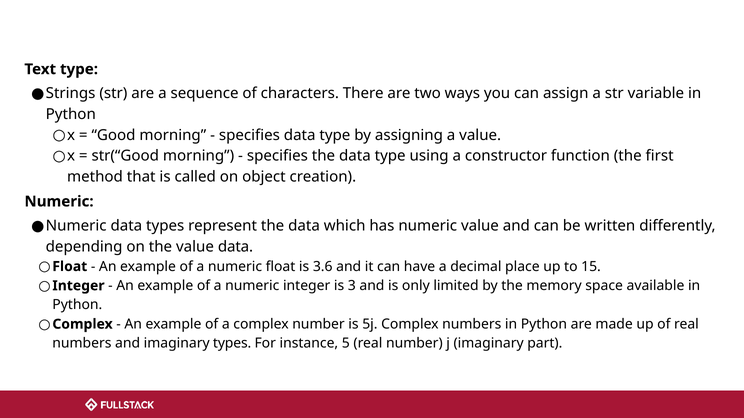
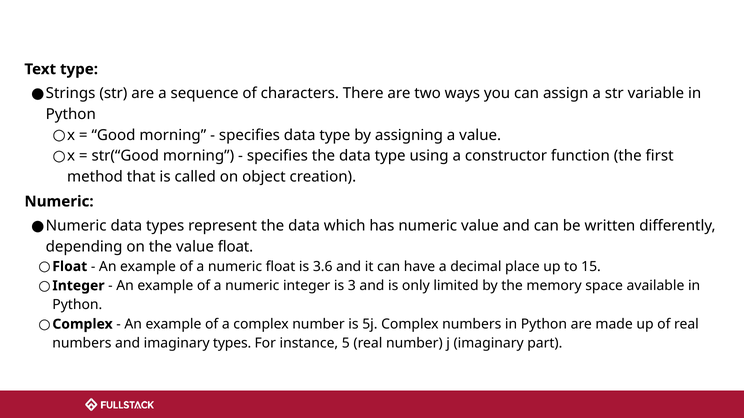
value data: data -> float
